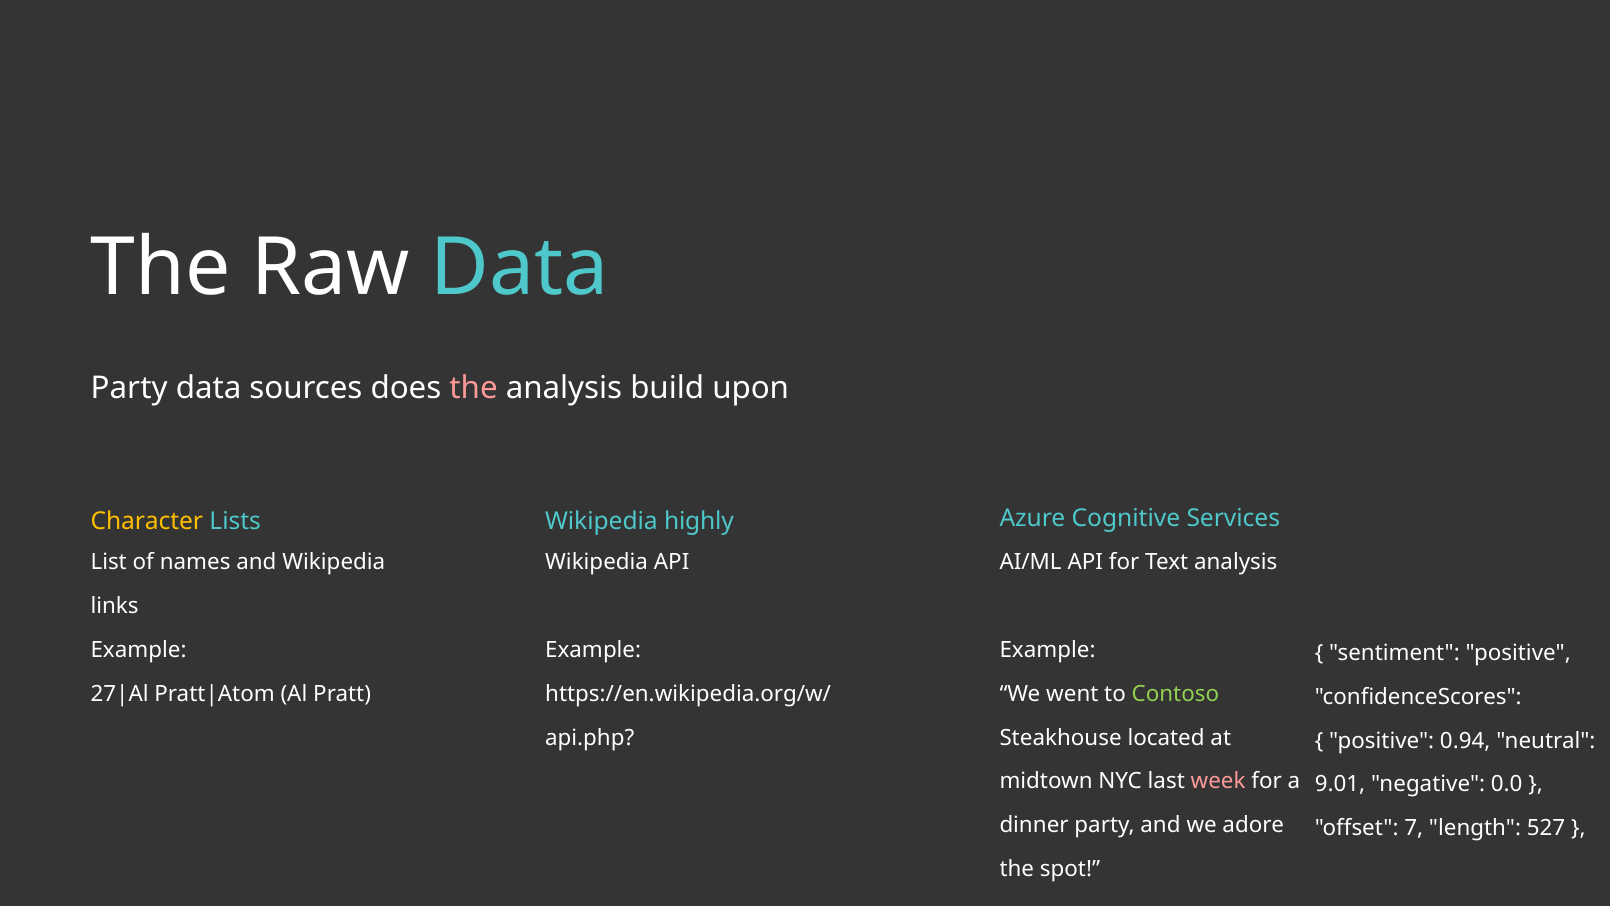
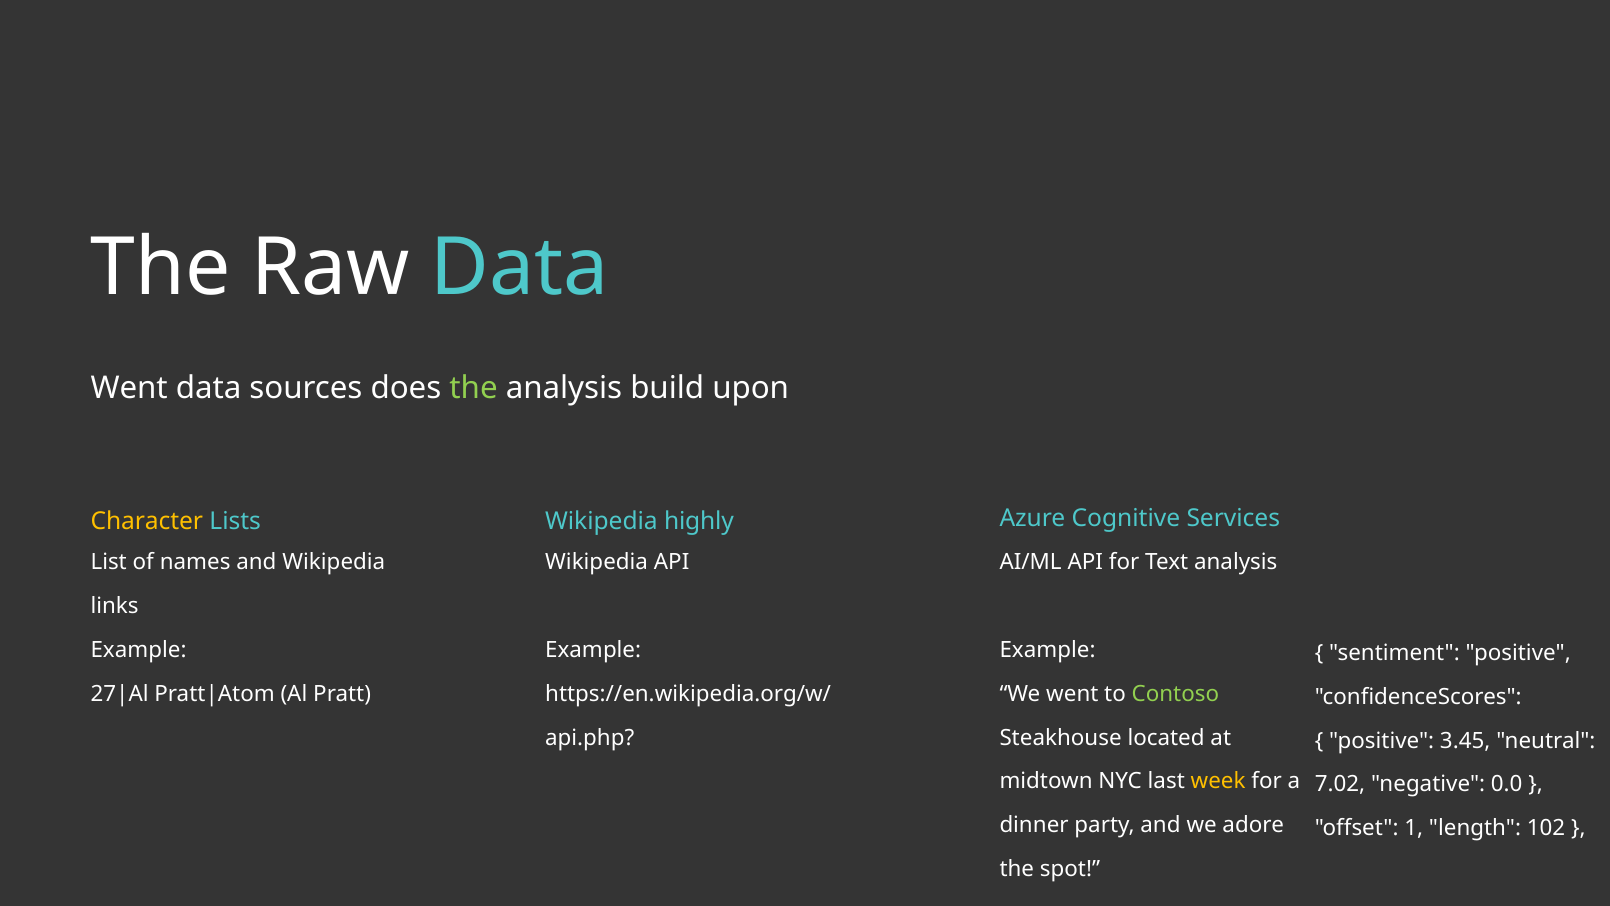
Party at (129, 388): Party -> Went
the at (474, 388) colour: pink -> light green
0.94: 0.94 -> 3.45
week colour: pink -> yellow
9.01: 9.01 -> 7.02
7: 7 -> 1
527: 527 -> 102
